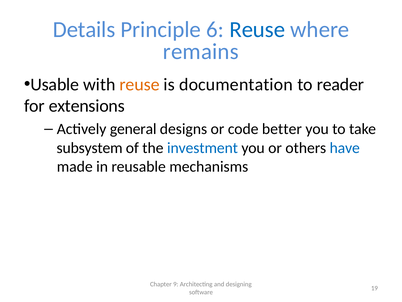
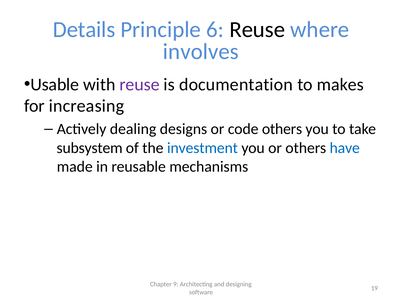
Reuse at (257, 30) colour: blue -> black
remains: remains -> involves
reuse at (140, 84) colour: orange -> purple
reader: reader -> makes
extensions: extensions -> increasing
general: general -> dealing
code better: better -> others
